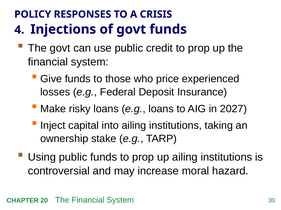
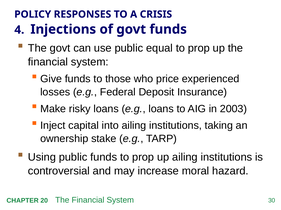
credit: credit -> equal
2027: 2027 -> 2003
